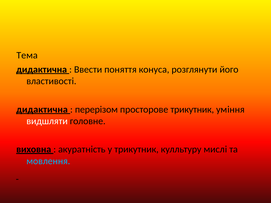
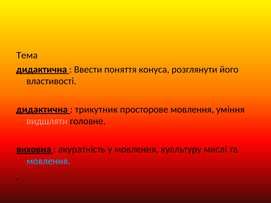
перерізом: перерізом -> трикутник
просторове трикутник: трикутник -> мовлення
видшляти colour: white -> pink
у трикутник: трикутник -> мовлення
